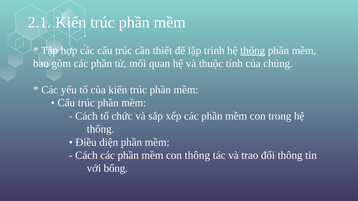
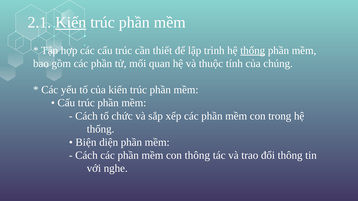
Kiến at (71, 23) underline: none -> present
Điều: Điều -> Biện
bổng: bổng -> nghe
